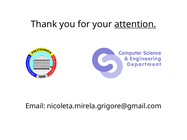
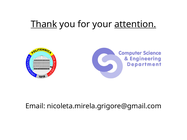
Thank underline: none -> present
